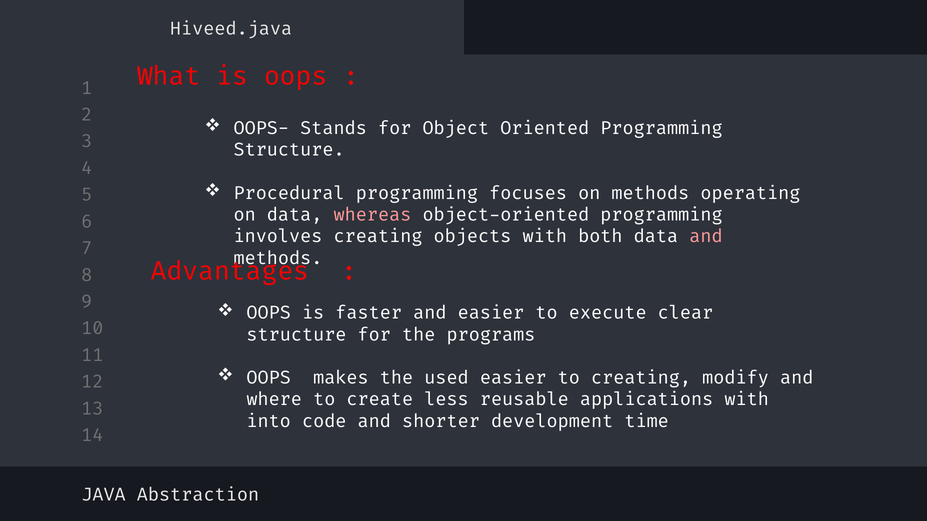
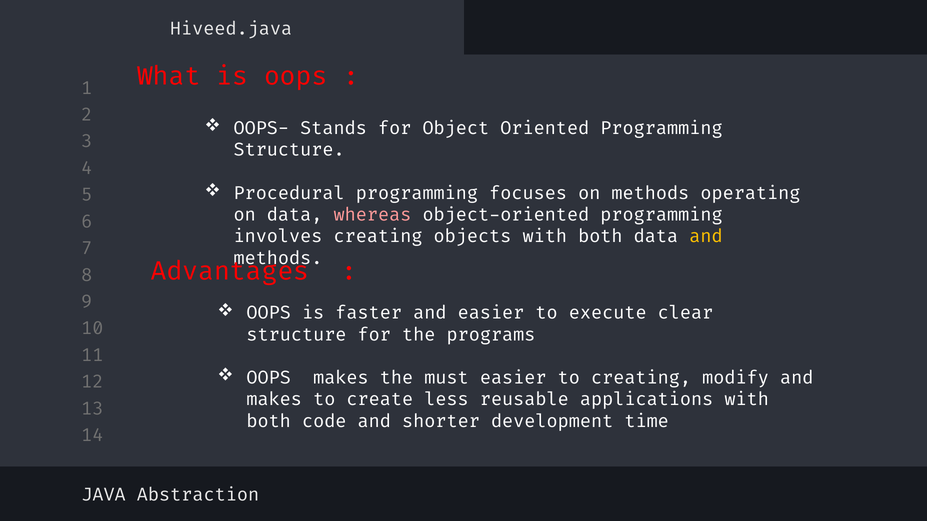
and at (706, 237) colour: pink -> yellow
used: used -> must
where at (274, 400): where -> makes
into at (269, 422): into -> both
